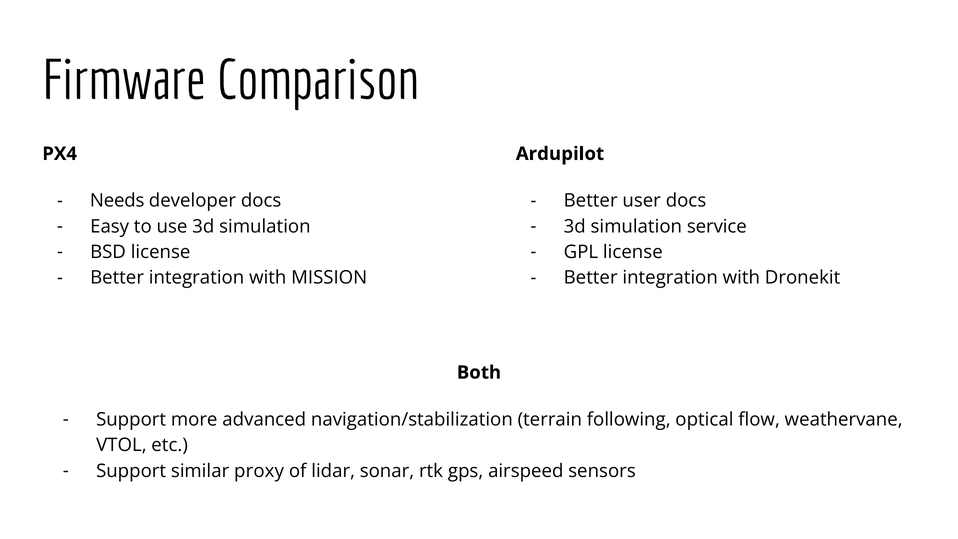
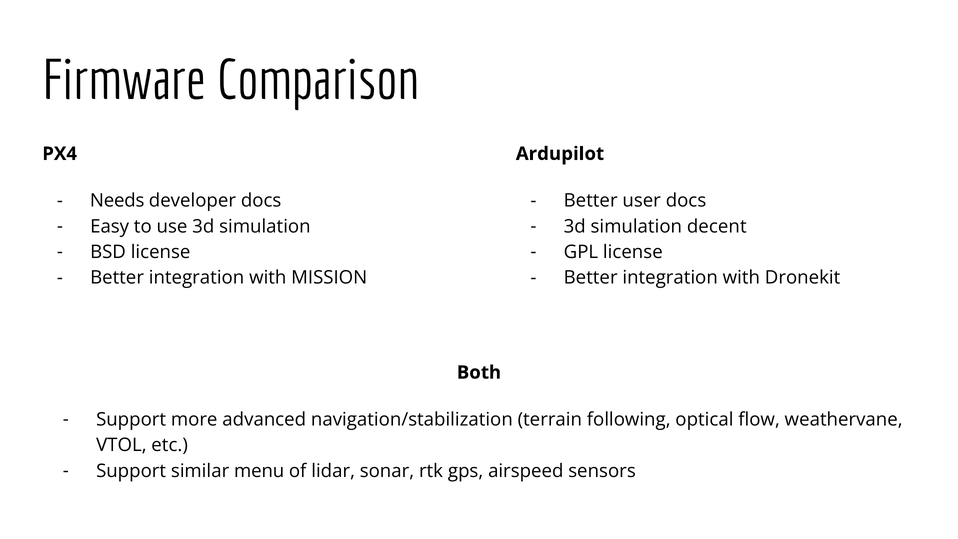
service: service -> decent
proxy: proxy -> menu
